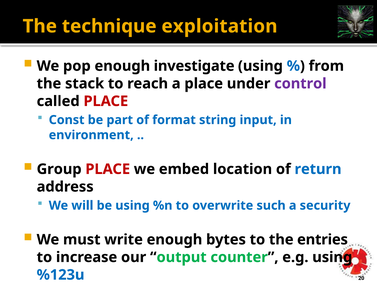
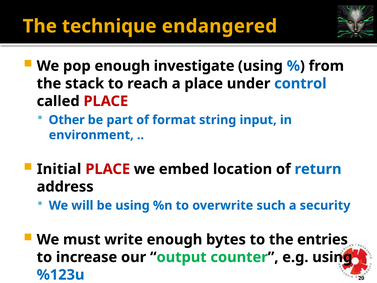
exploitation: exploitation -> endangered
control colour: purple -> blue
Const: Const -> Other
Group: Group -> Initial
